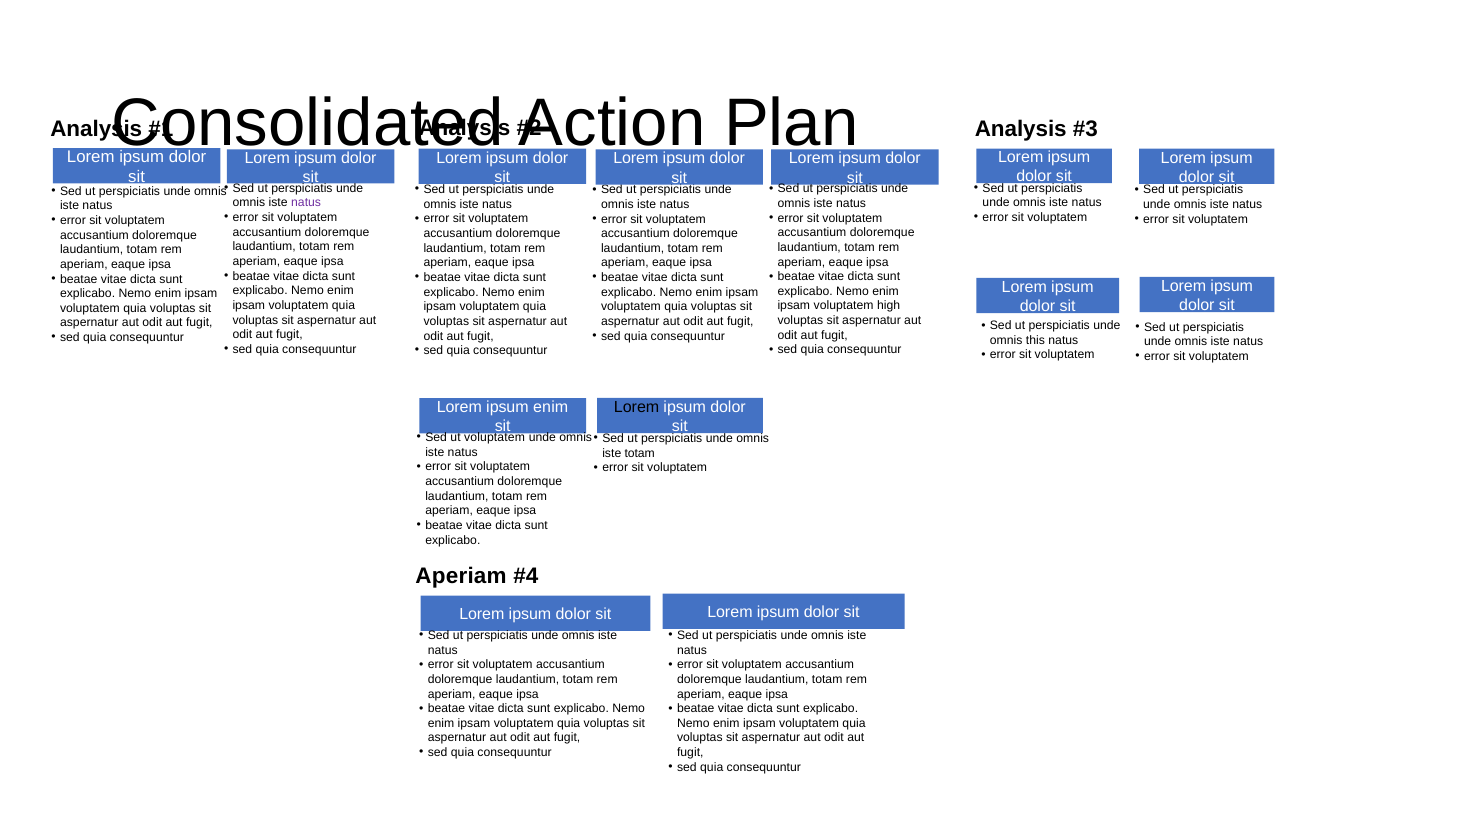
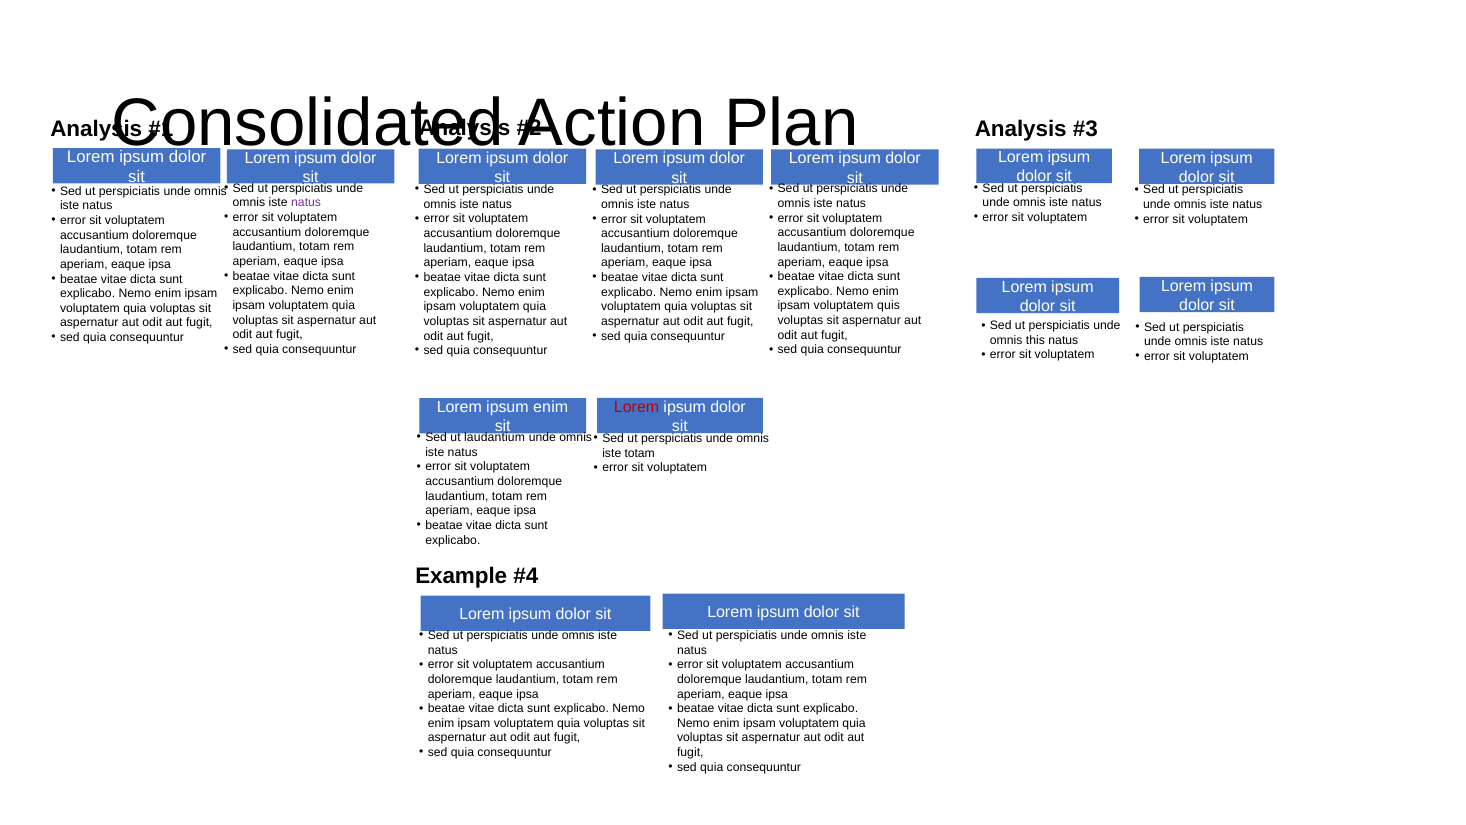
high: high -> quis
Lorem at (637, 407) colour: black -> red
ut voluptatem: voluptatem -> laudantium
Aperiam at (461, 575): Aperiam -> Example
